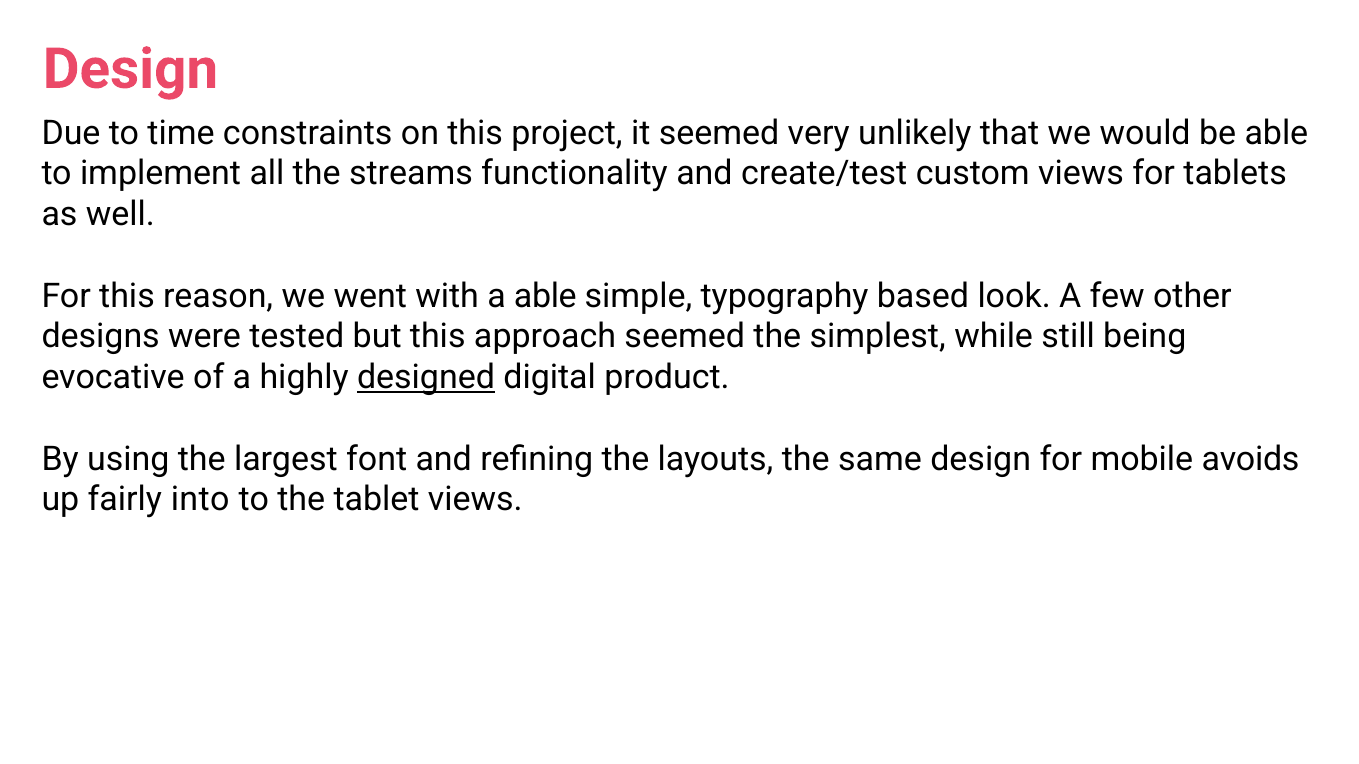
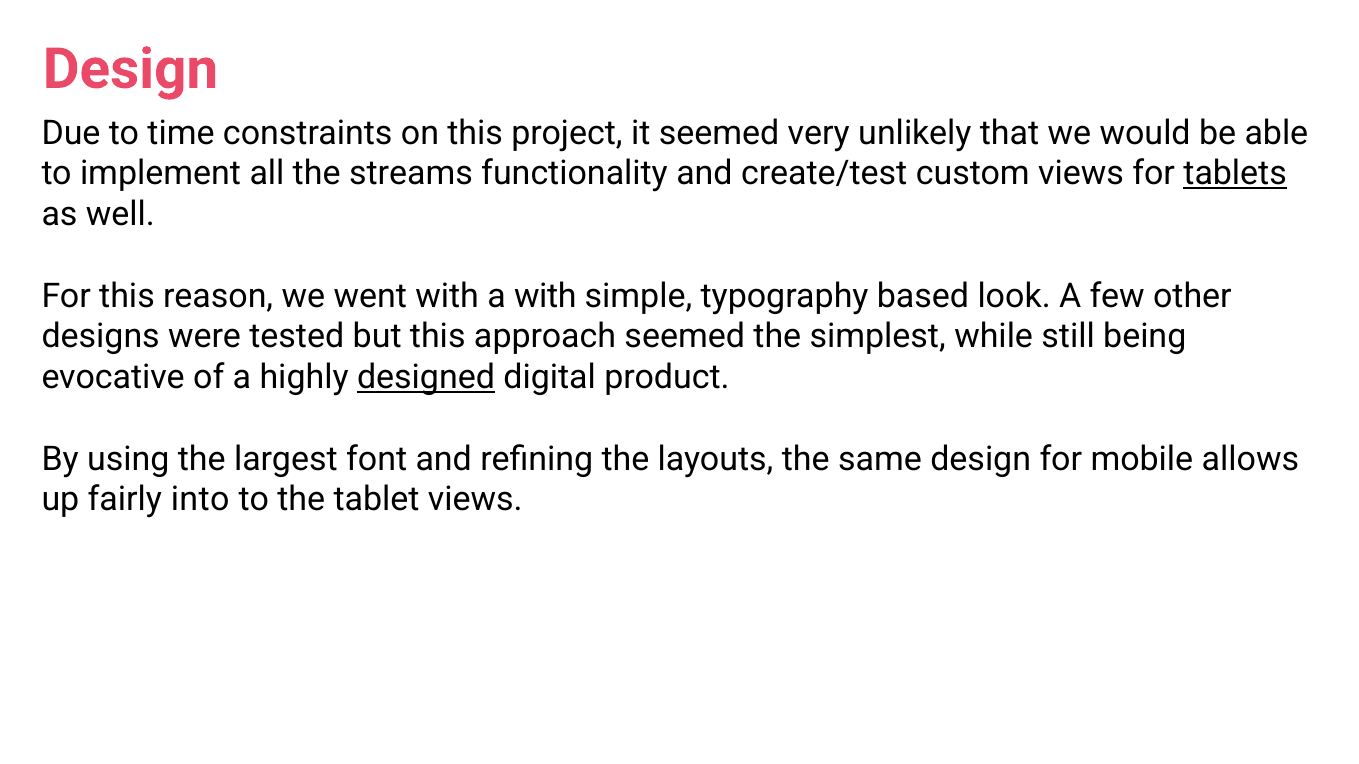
tablets underline: none -> present
a able: able -> with
avoids: avoids -> allows
